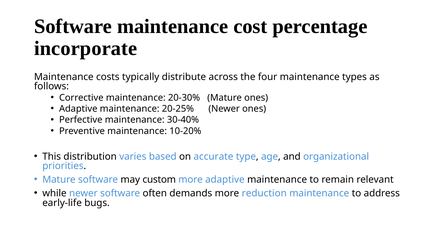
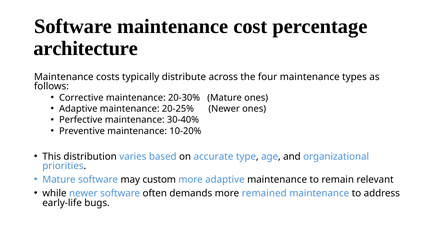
incorporate: incorporate -> architecture
reduction: reduction -> remained
